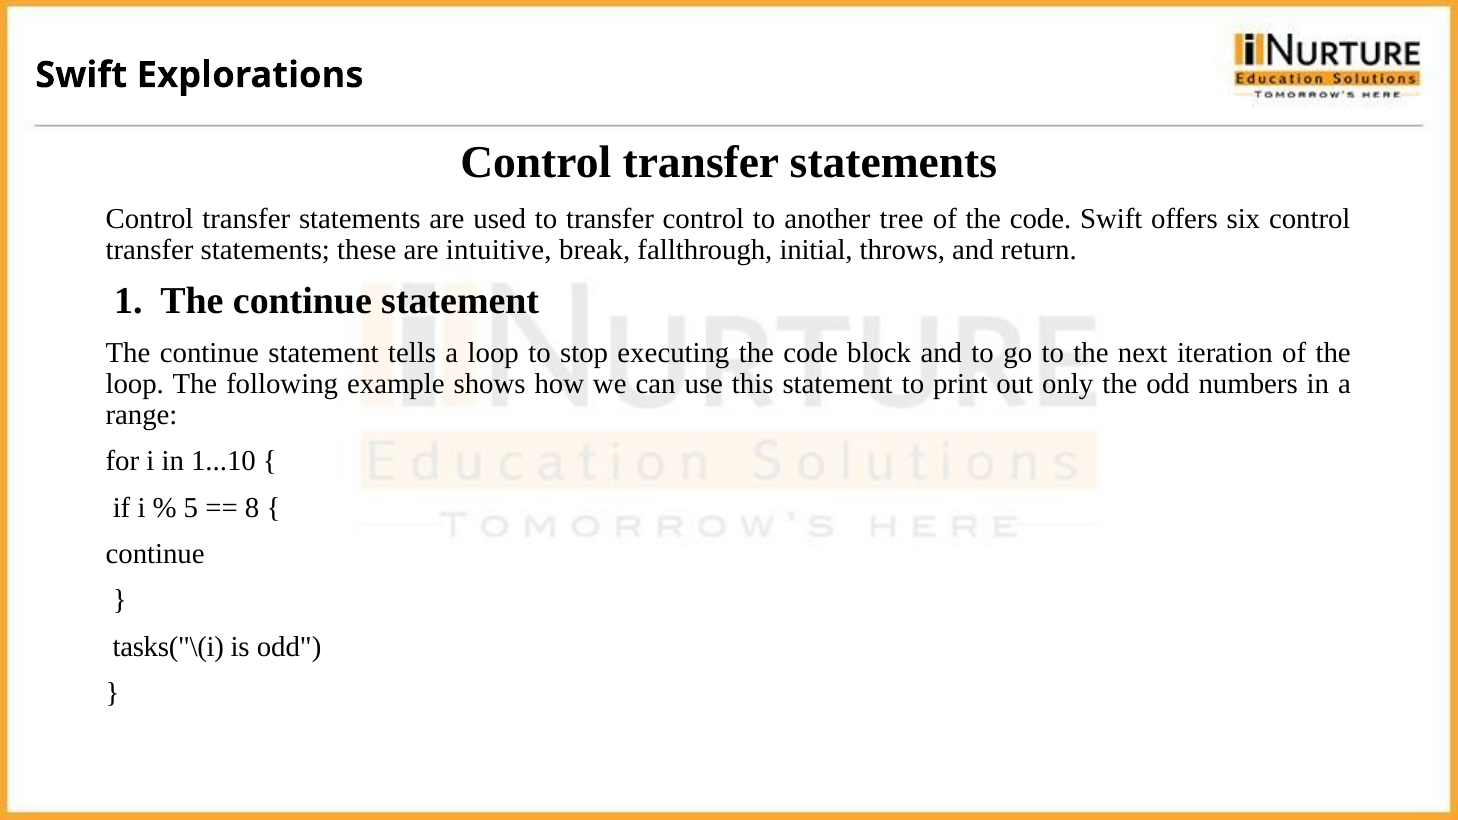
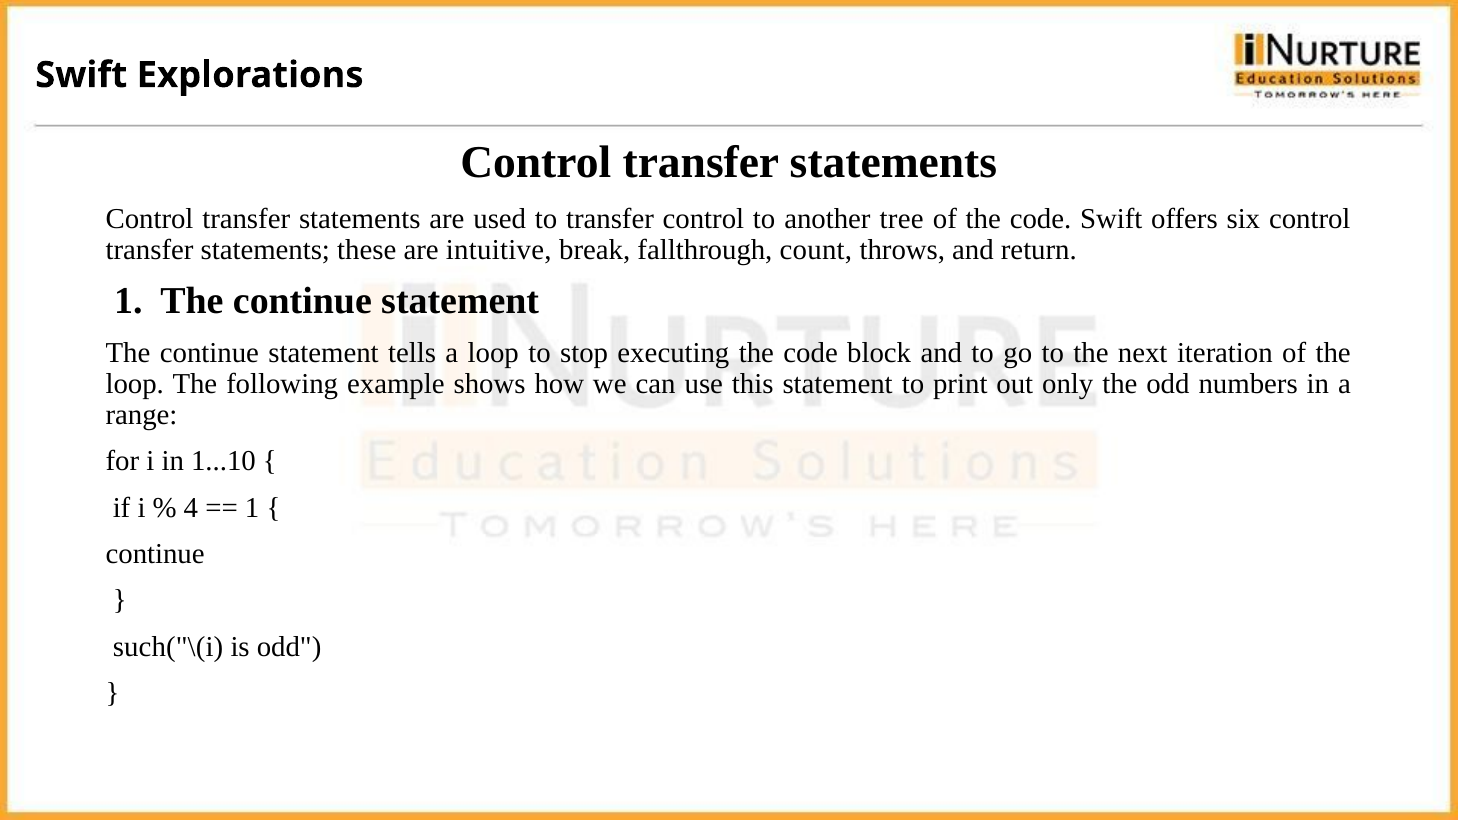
initial: initial -> count
5: 5 -> 4
8 at (252, 508): 8 -> 1
tasks("\(i: tasks("\(i -> such("\(i
